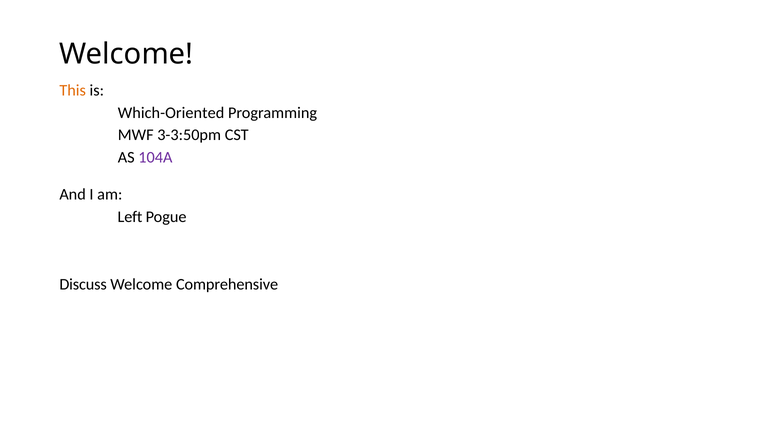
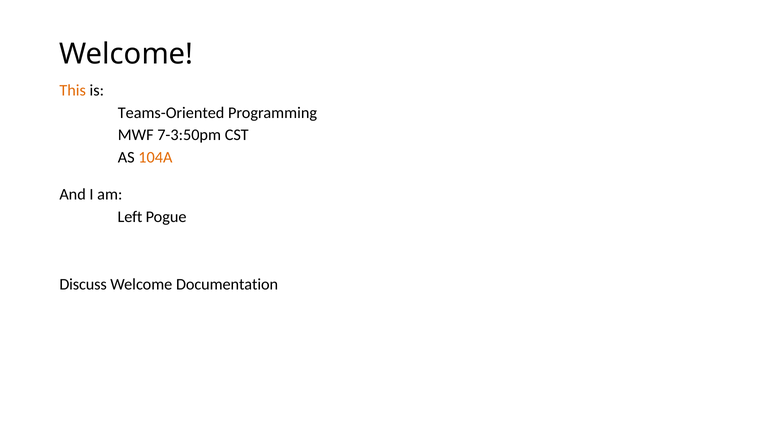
Which-Oriented: Which-Oriented -> Teams-Oriented
3-3:50pm: 3-3:50pm -> 7-3:50pm
104A colour: purple -> orange
Comprehensive: Comprehensive -> Documentation
